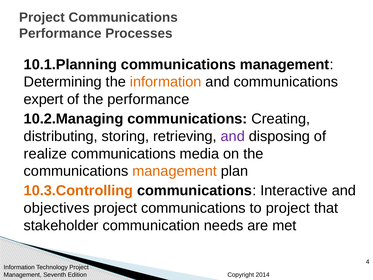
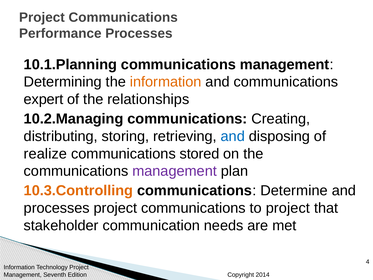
the performance: performance -> relationships
and at (233, 136) colour: purple -> blue
media: media -> stored
management at (175, 171) colour: orange -> purple
Interactive: Interactive -> Determine
objectives at (57, 208): objectives -> processes
